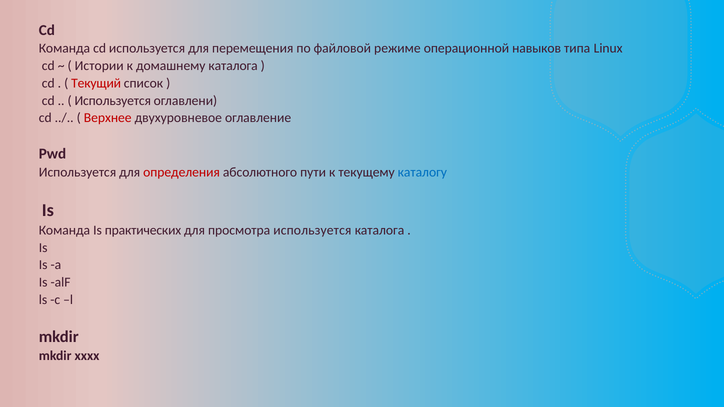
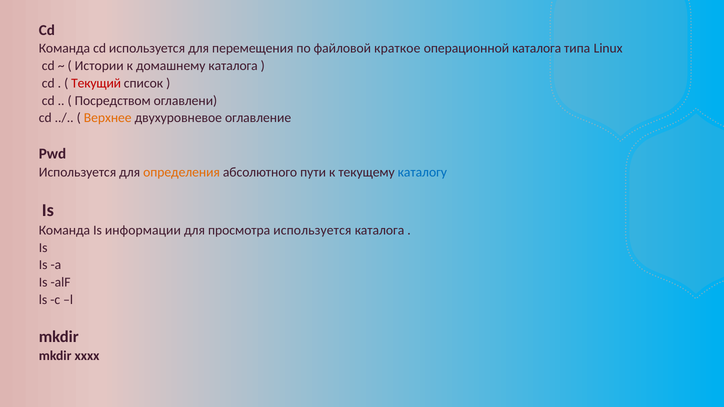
режиме: режиме -> краткое
операционной навыков: навыков -> каталога
Используется at (113, 101): Используется -> Посредством
Верхнее colour: red -> orange
определения colour: red -> orange
практических: практических -> информации
